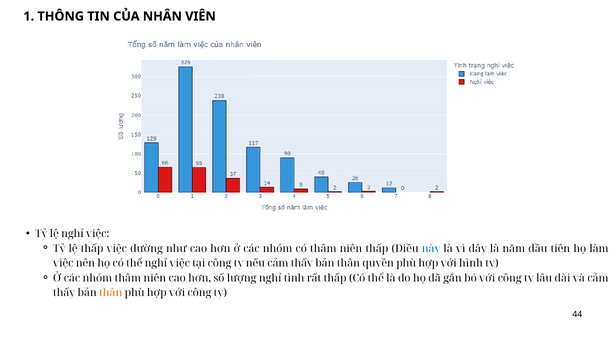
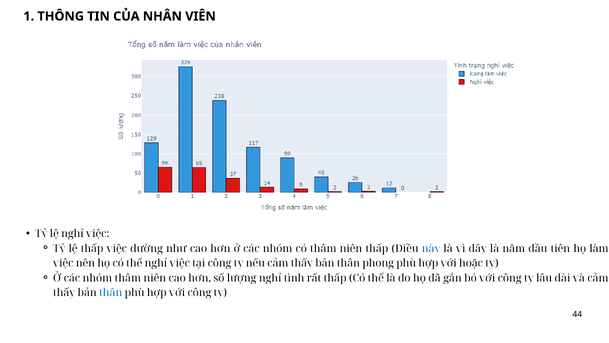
quyền: quyền -> phong
hình: hình -> hoặc
thân at (111, 293) colour: orange -> blue
